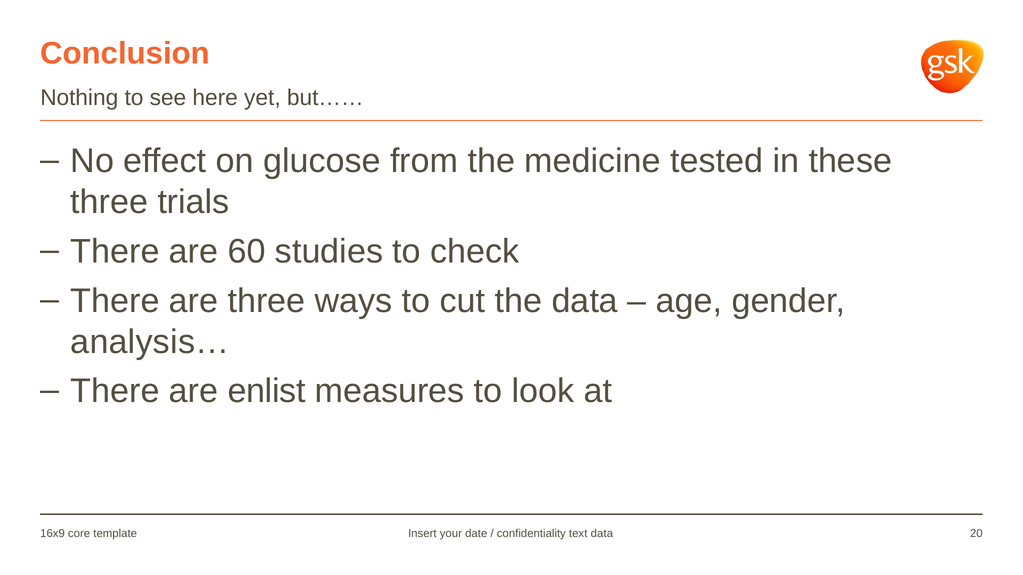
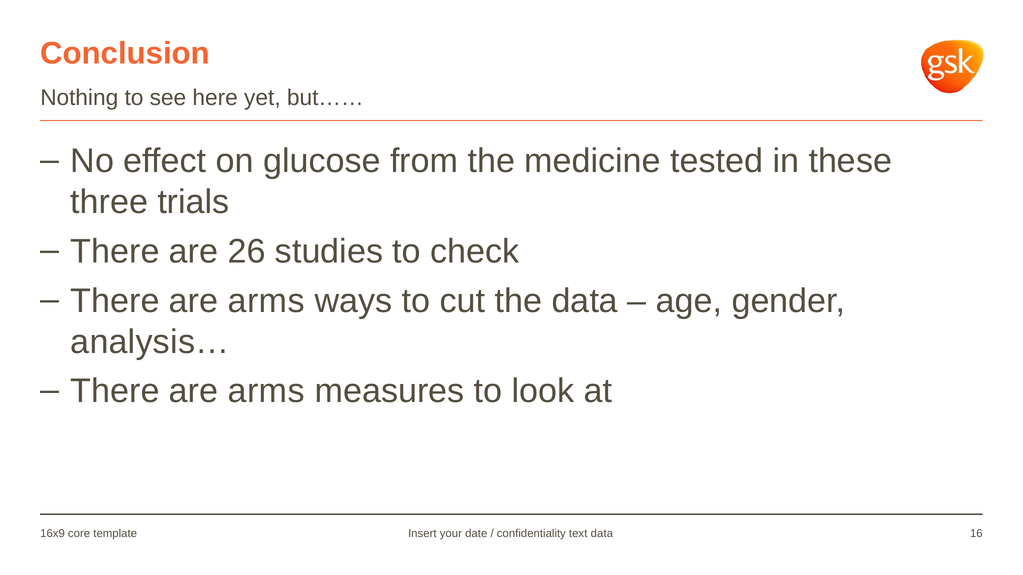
60: 60 -> 26
three at (266, 301): three -> arms
enlist at (267, 391): enlist -> arms
20: 20 -> 16
